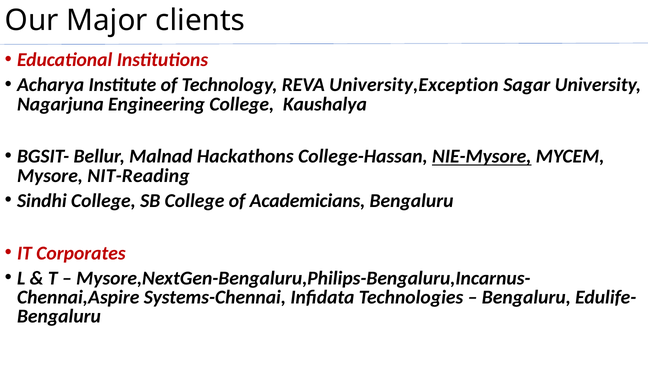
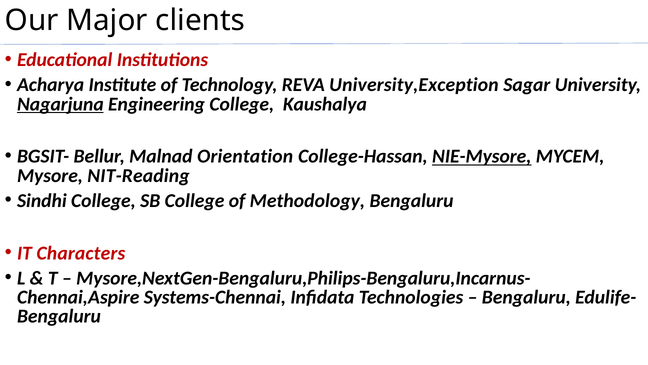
Nagarjuna underline: none -> present
Hackathons: Hackathons -> Orientation
Academicians: Academicians -> Methodology
Corporates: Corporates -> Characters
